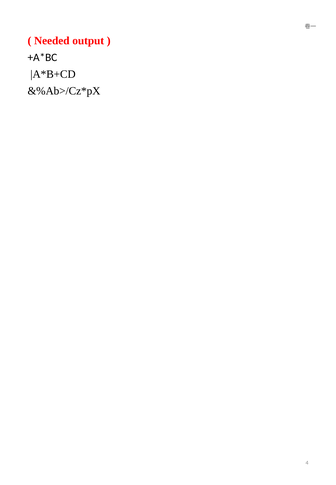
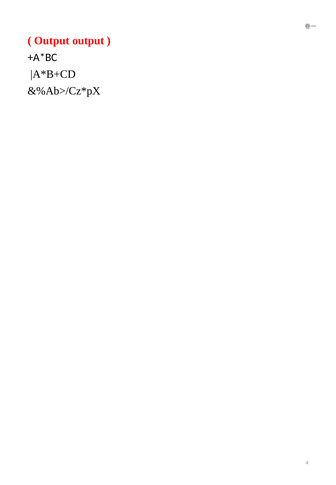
Needed at (52, 41): Needed -> Output
